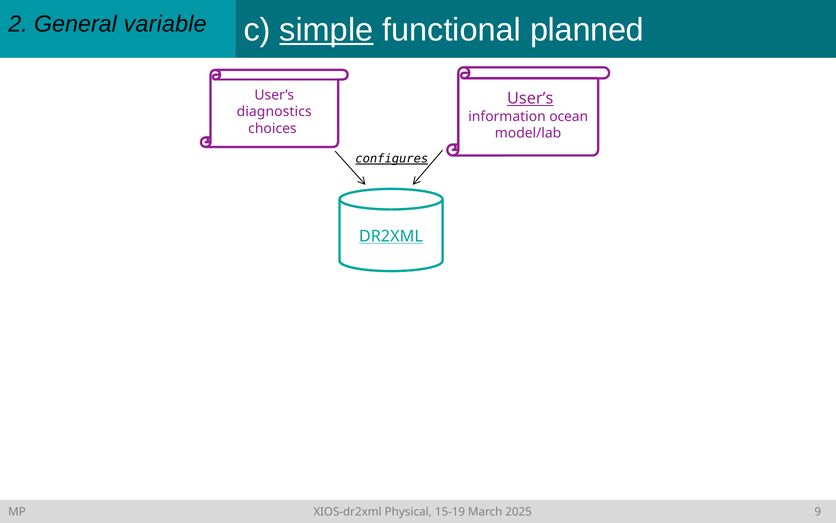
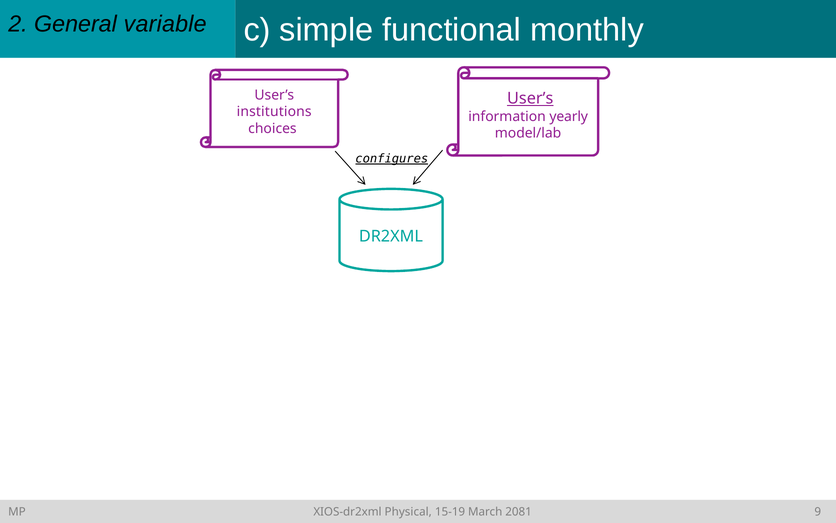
simple underline: present -> none
planned: planned -> monthly
diagnostics: diagnostics -> institutions
ocean: ocean -> yearly
DR2XML underline: present -> none
2025: 2025 -> 2081
